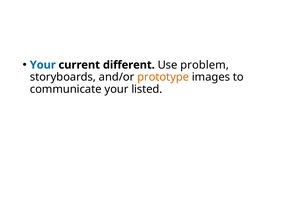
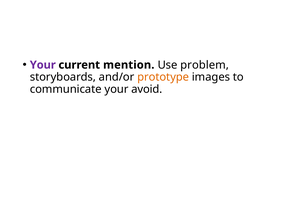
Your at (43, 65) colour: blue -> purple
different: different -> mention
listed: listed -> avoid
